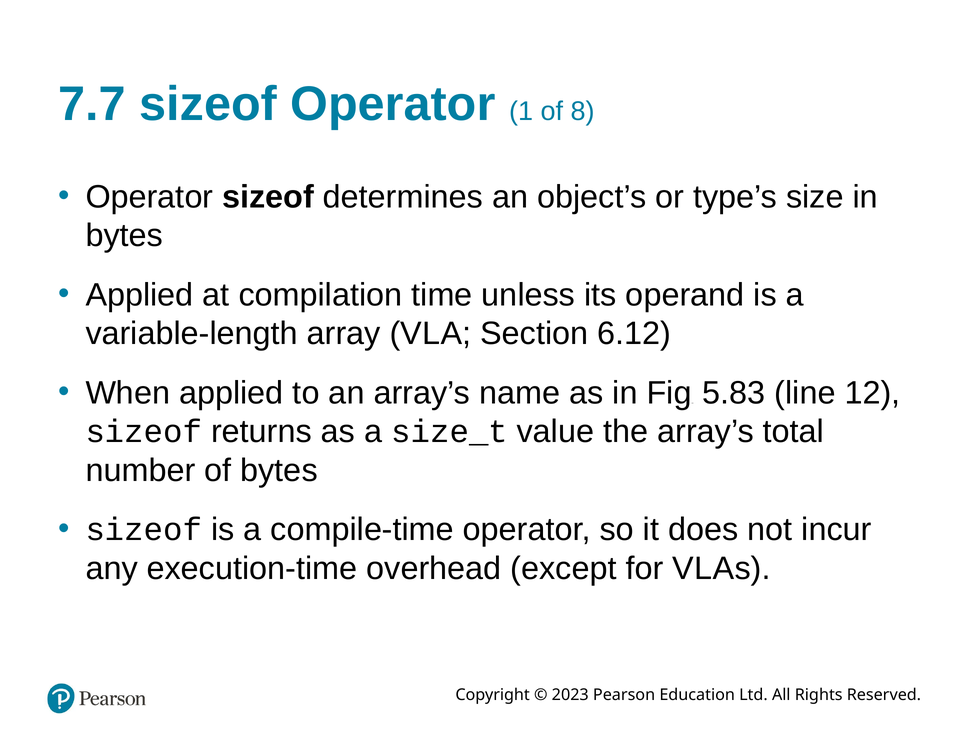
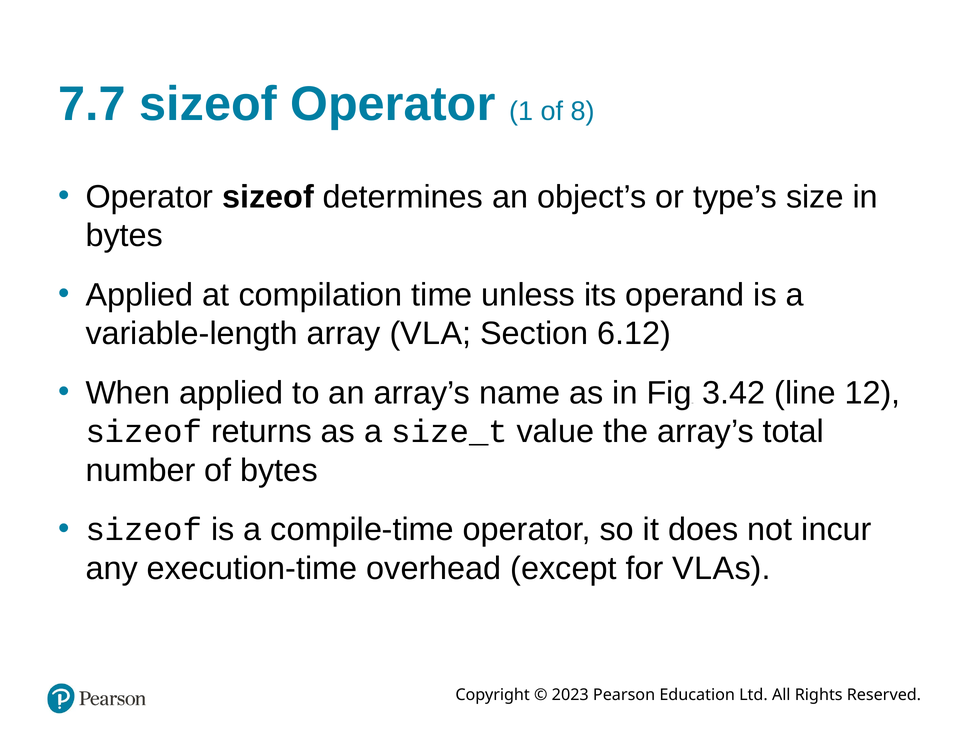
5.83: 5.83 -> 3.42
